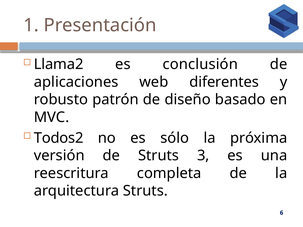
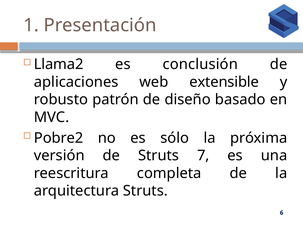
diferentes: diferentes -> extensible
Todos2: Todos2 -> Pobre2
3: 3 -> 7
